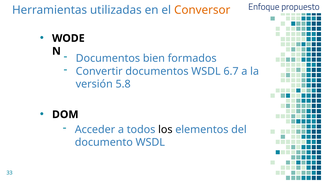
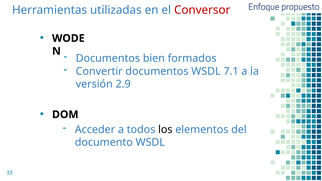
Conversor colour: orange -> red
6.7: 6.7 -> 7.1
5.8: 5.8 -> 2.9
